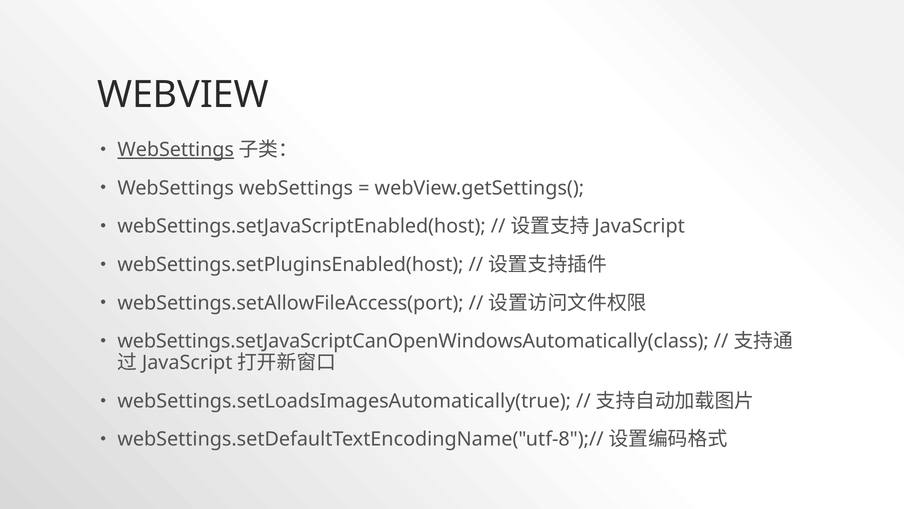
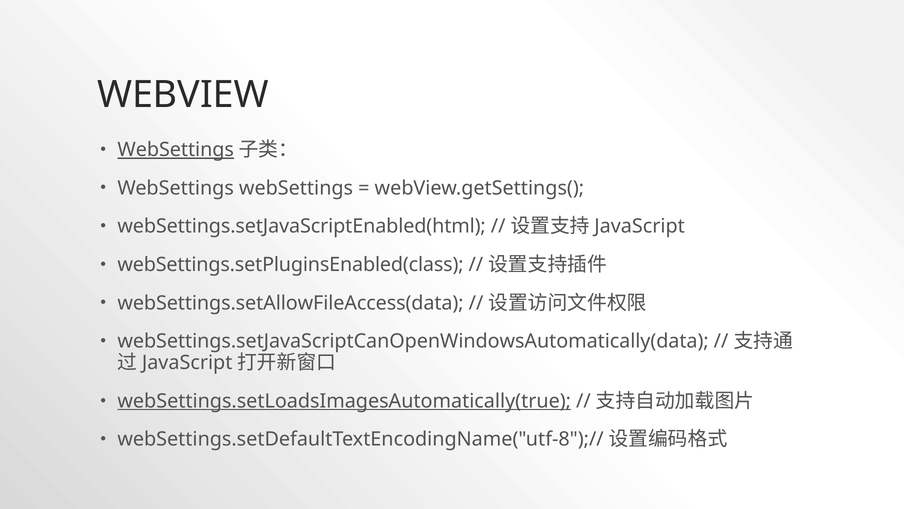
webSettings.setJavaScriptEnabled(host: webSettings.setJavaScriptEnabled(host -> webSettings.setJavaScriptEnabled(html
webSettings.setPluginsEnabled(host: webSettings.setPluginsEnabled(host -> webSettings.setPluginsEnabled(class
webSettings.setAllowFileAccess(port: webSettings.setAllowFileAccess(port -> webSettings.setAllowFileAccess(data
webSettings.setJavaScriptCanOpenWindowsAutomatically(class: webSettings.setJavaScriptCanOpenWindowsAutomatically(class -> webSettings.setJavaScriptCanOpenWindowsAutomatically(data
webSettings.setLoadsImagesAutomatically(true underline: none -> present
